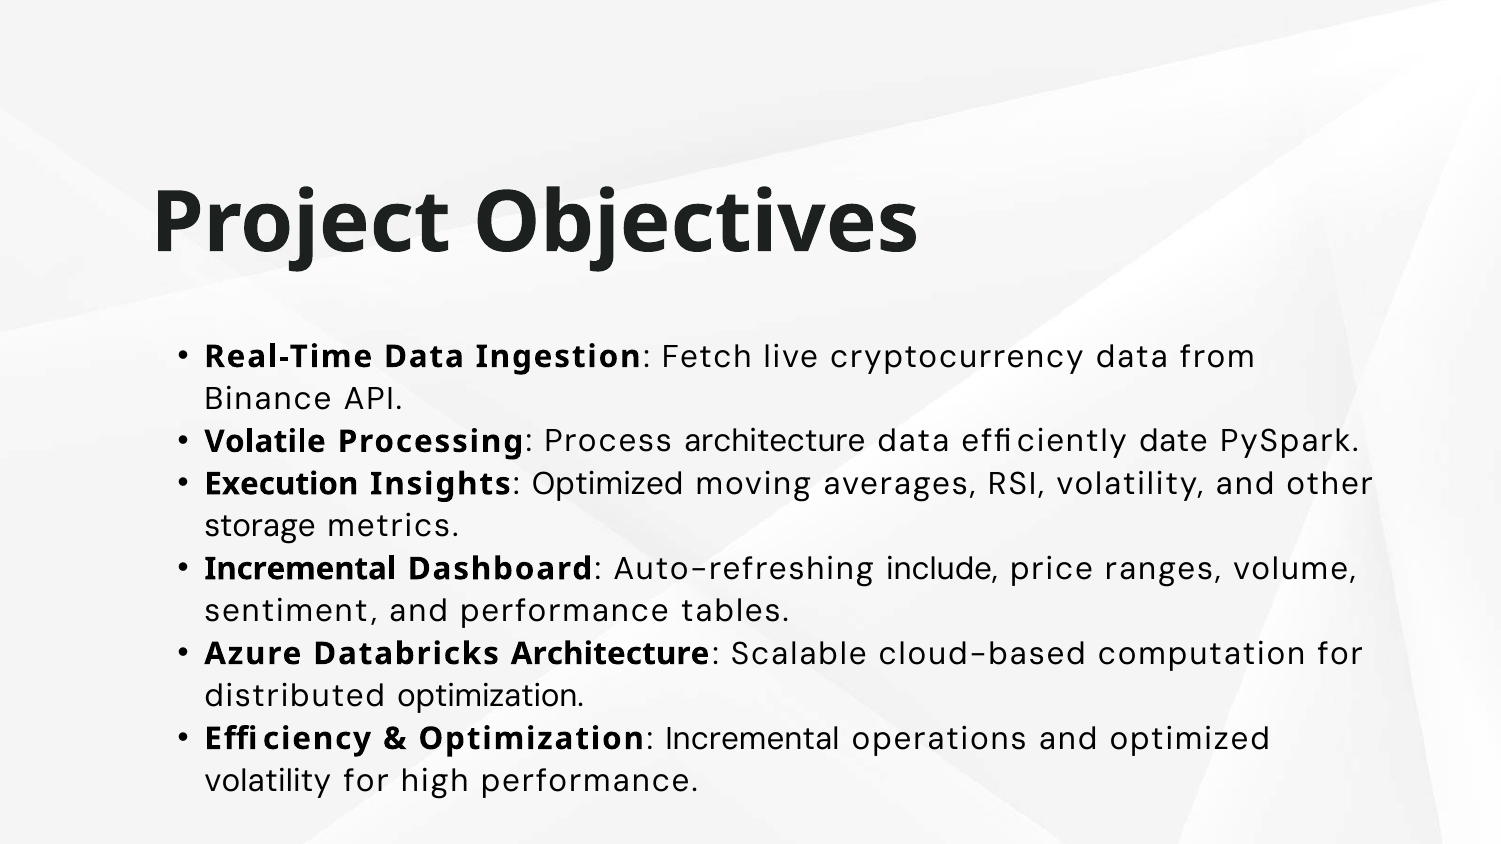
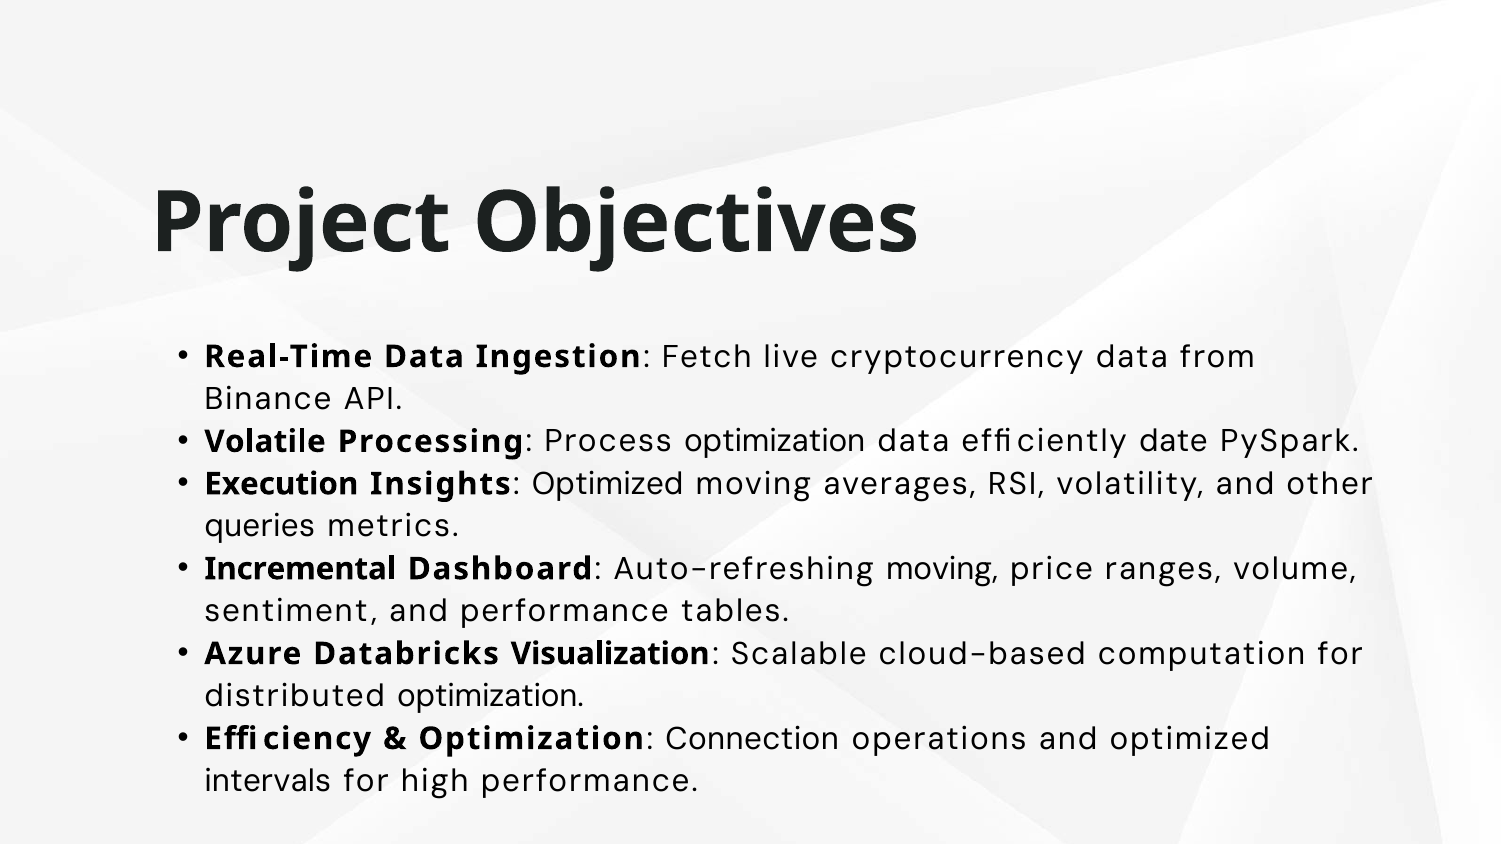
Process architecture: architecture -> optimization
storage: storage -> queries
Auto-refreshing include: include -> moving
Databricks Architecture: Architecture -> Visualization
Incremental at (752, 739): Incremental -> Connection
volatility at (268, 781): volatility -> intervals
